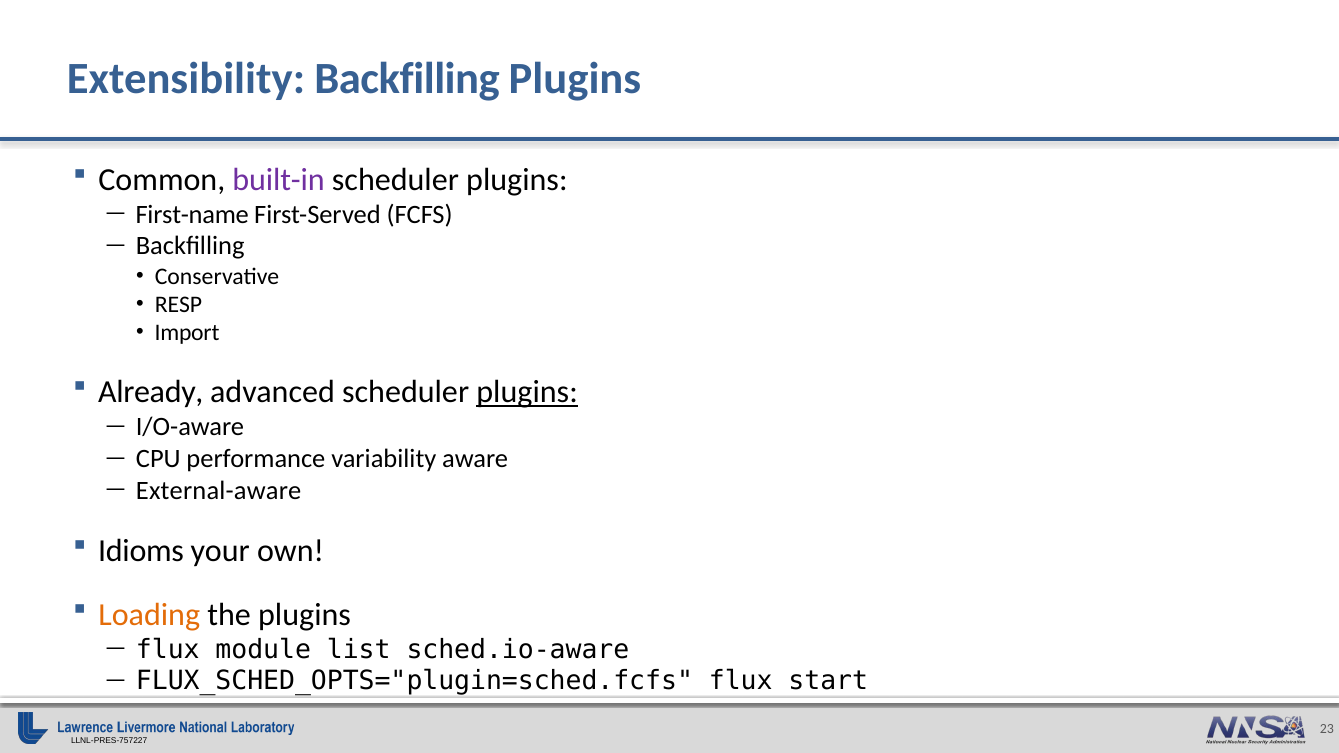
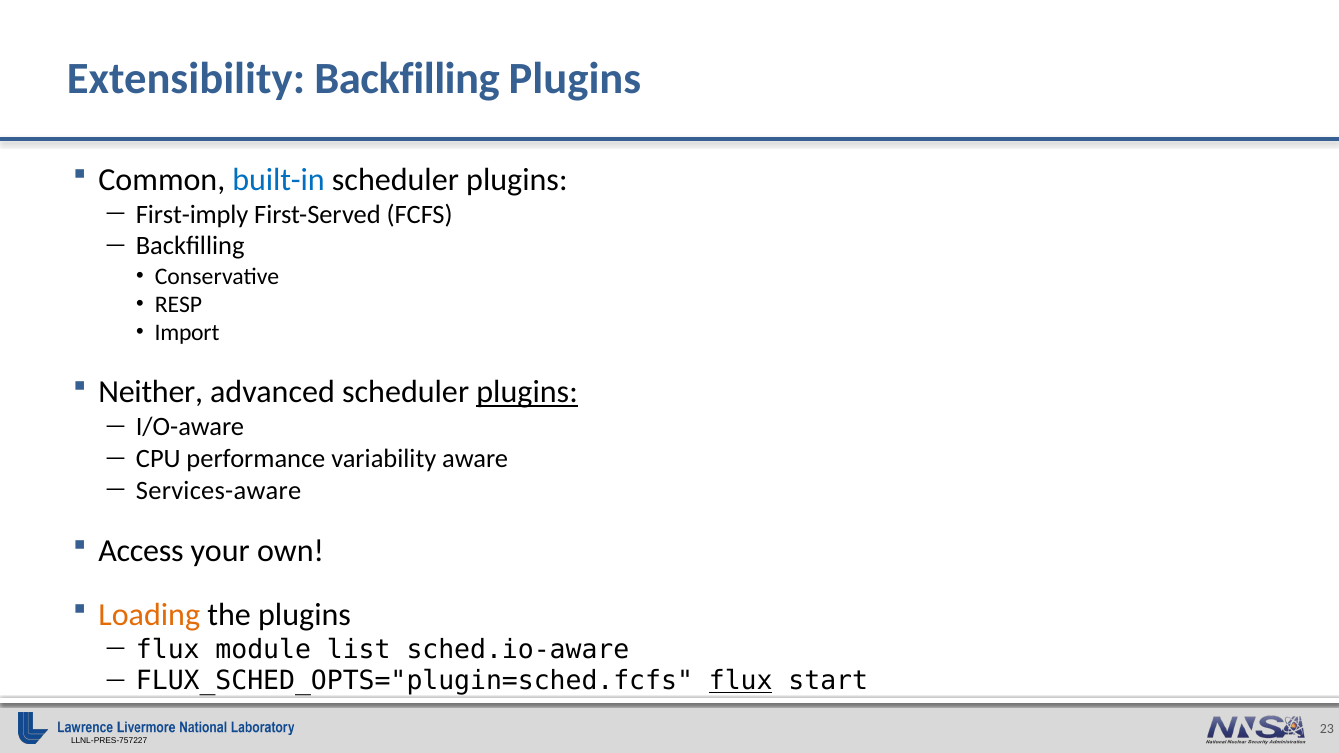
built-in colour: purple -> blue
First-name: First-name -> First-imply
Already: Already -> Neither
External-aware: External-aware -> Services-aware
Idioms: Idioms -> Access
flux at (741, 681) underline: none -> present
